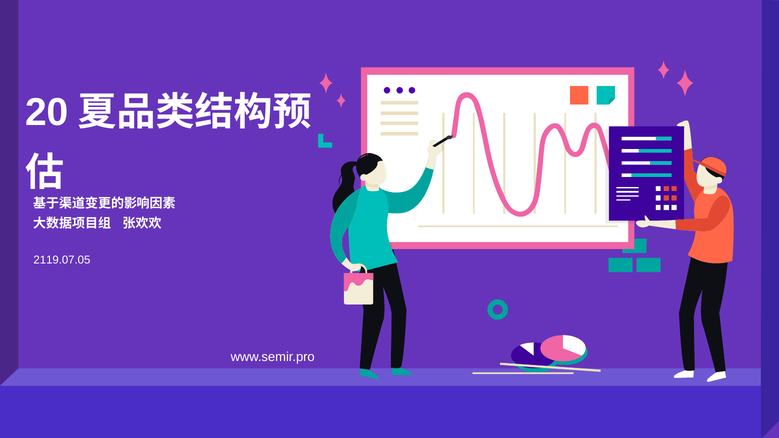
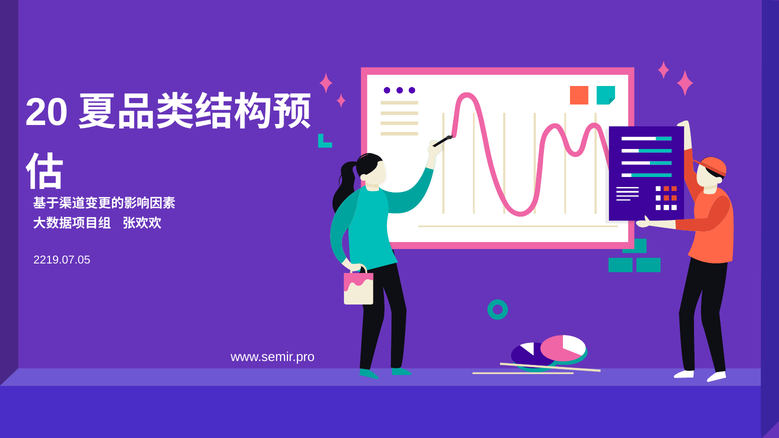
2119.07.05: 2119.07.05 -> 2219.07.05
